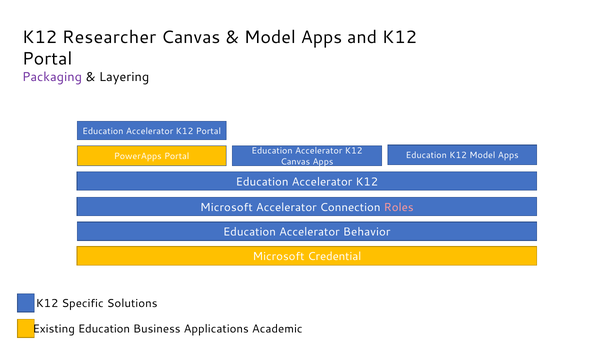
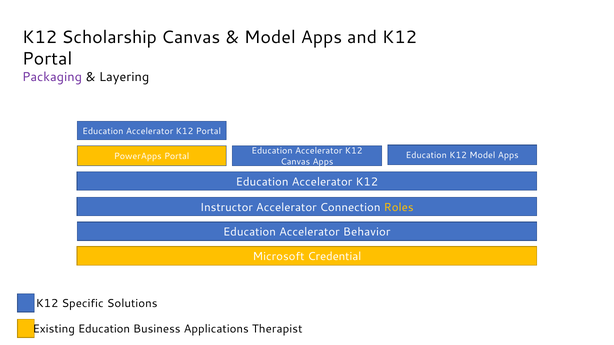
Researcher: Researcher -> Scholarship
Microsoft at (226, 208): Microsoft -> Instructor
Roles colour: pink -> yellow
Academic: Academic -> Therapist
